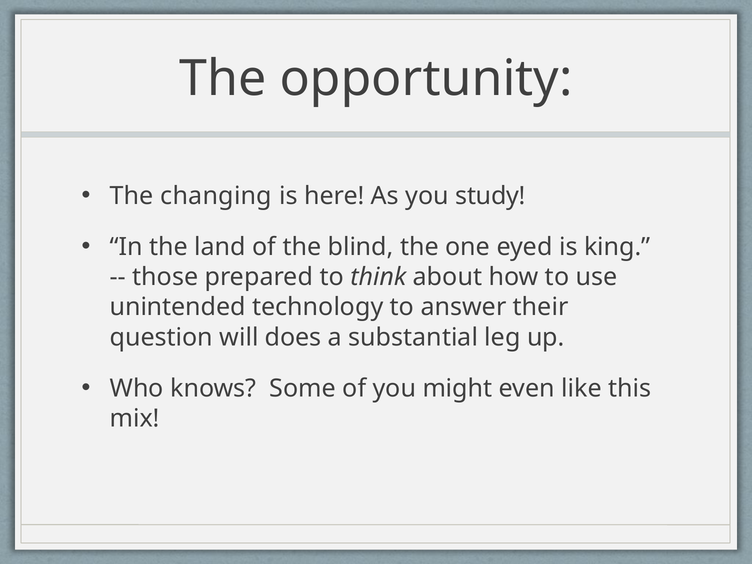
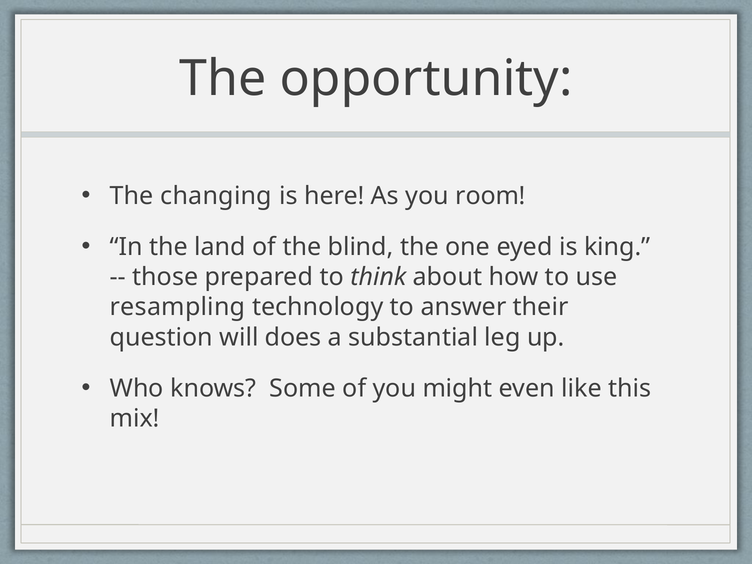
study: study -> room
unintended: unintended -> resampling
